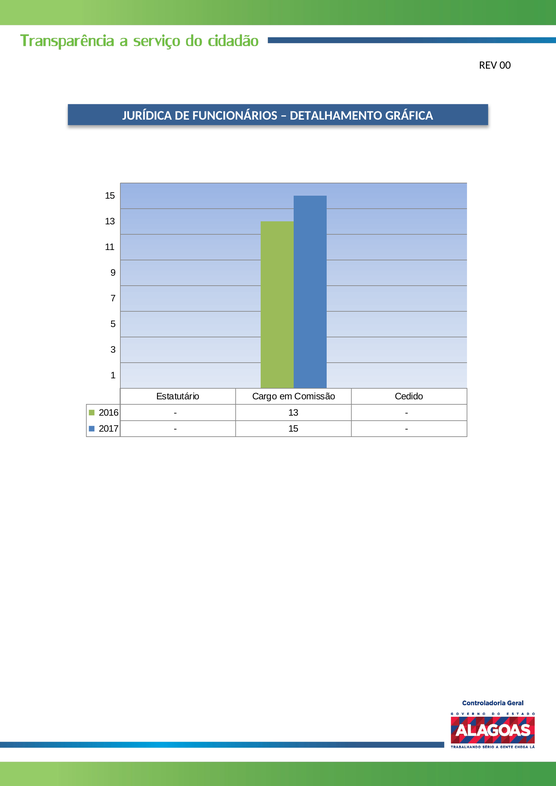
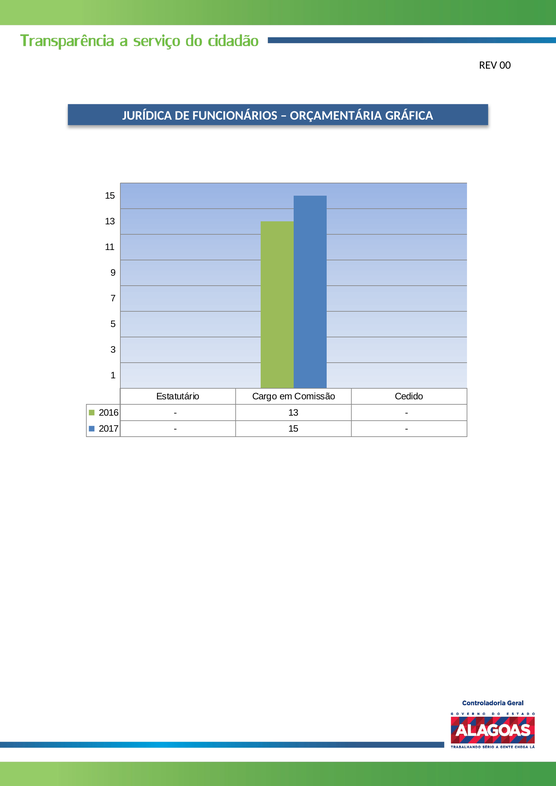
DETALHAMENTO: DETALHAMENTO -> ORÇAMENTÁRIA
